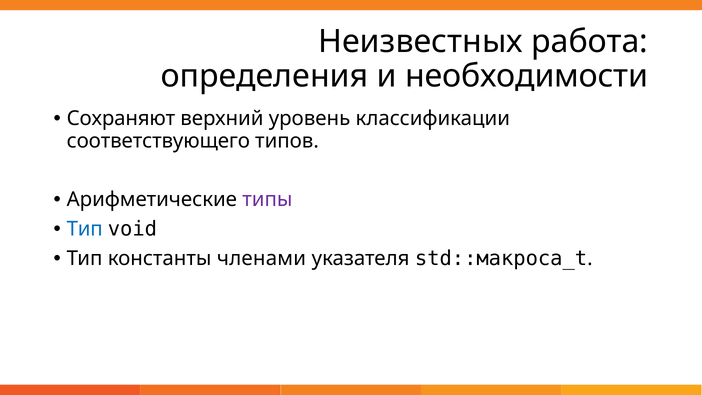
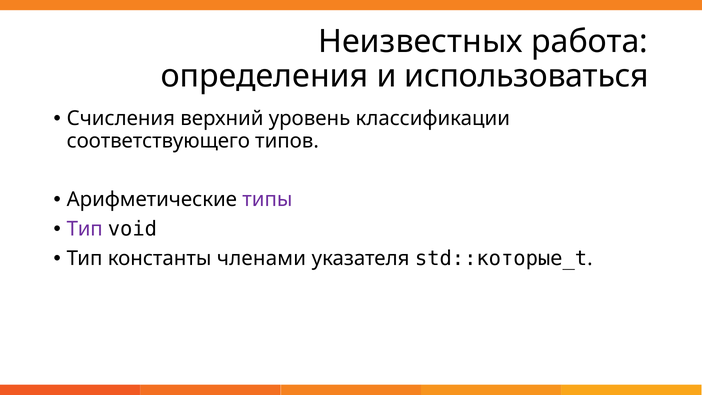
необходимости: необходимости -> использоваться
Сохраняют: Сохраняют -> Счисления
Тип at (85, 229) colour: blue -> purple
std::макроса_t: std::макроса_t -> std::которые_t
